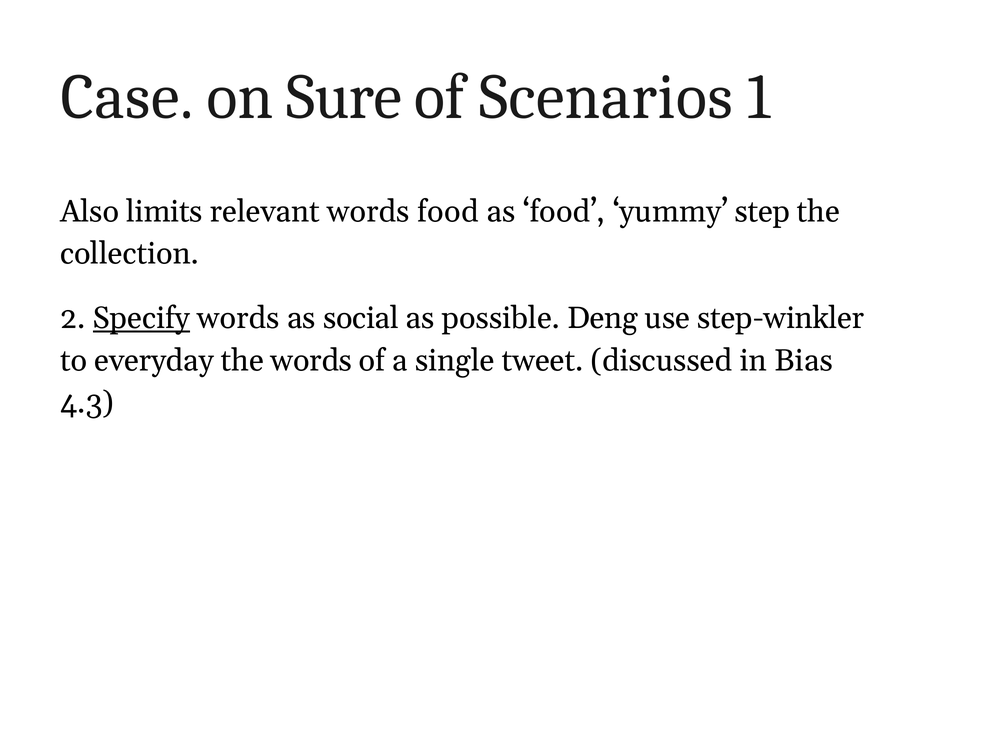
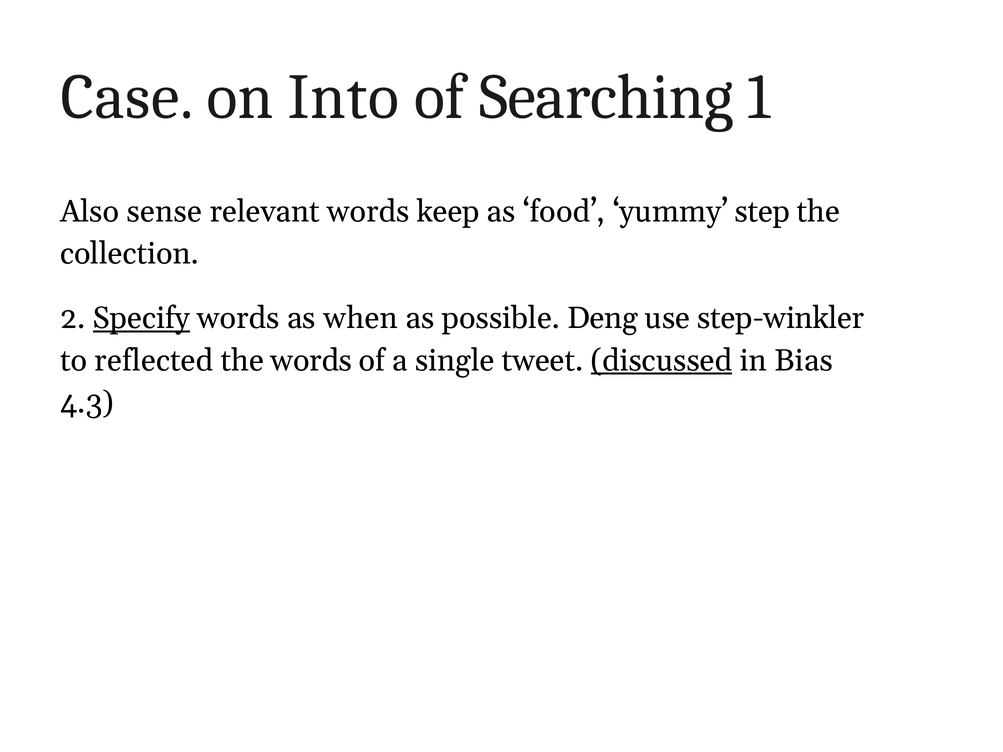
Sure: Sure -> Into
Scenarios: Scenarios -> Searching
limits: limits -> sense
words food: food -> keep
social: social -> when
everyday: everyday -> reflected
discussed underline: none -> present
